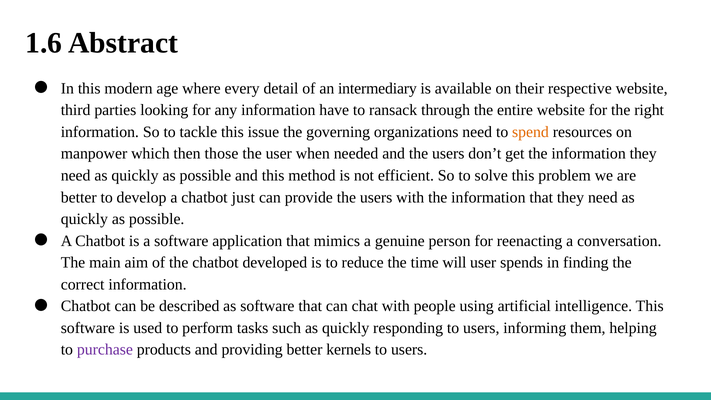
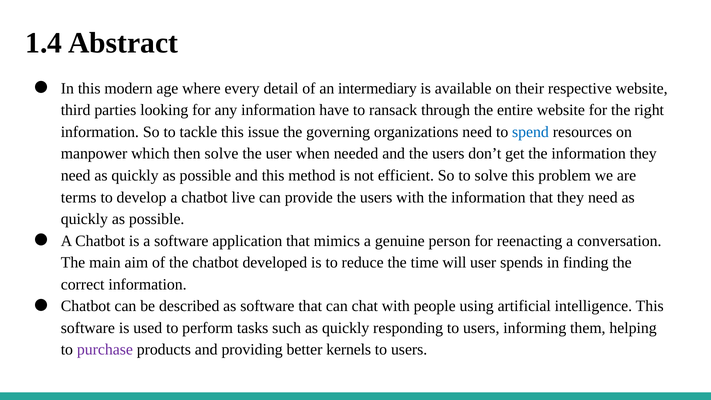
1.6: 1.6 -> 1.4
spend colour: orange -> blue
then those: those -> solve
better at (79, 197): better -> terms
just: just -> live
